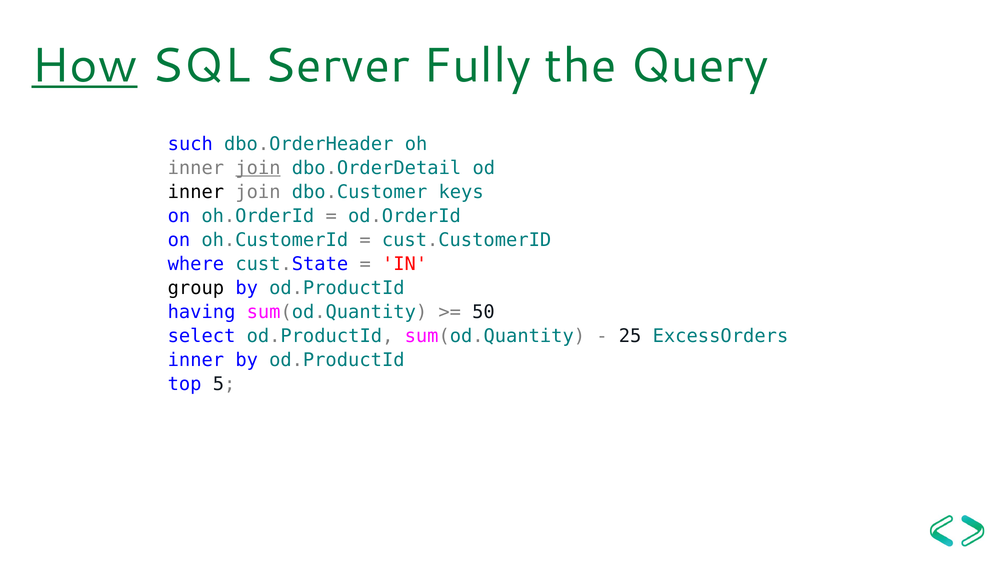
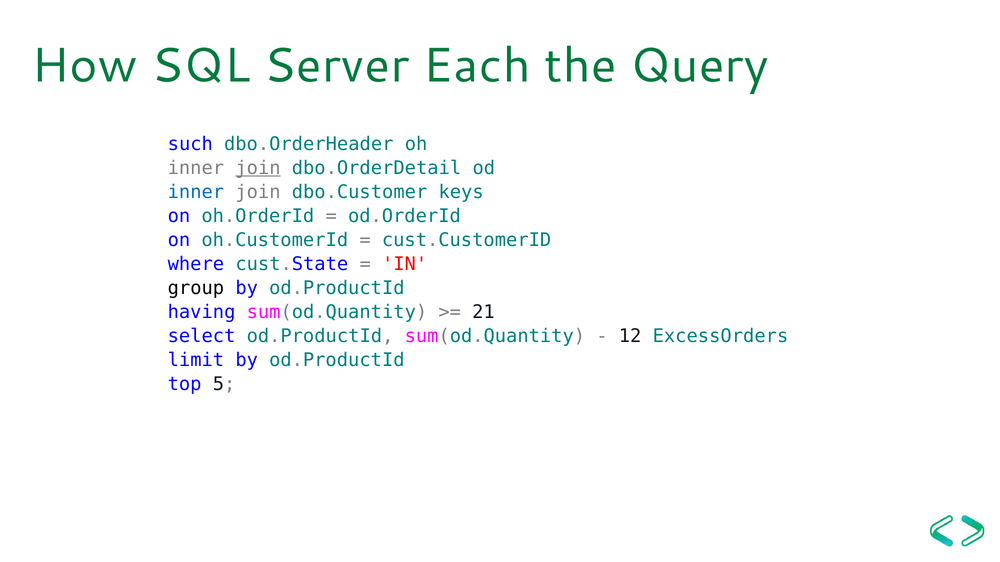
How underline: present -> none
Fully: Fully -> Each
inner at (196, 192) colour: black -> blue
50: 50 -> 21
25: 25 -> 12
inner at (196, 361): inner -> limit
